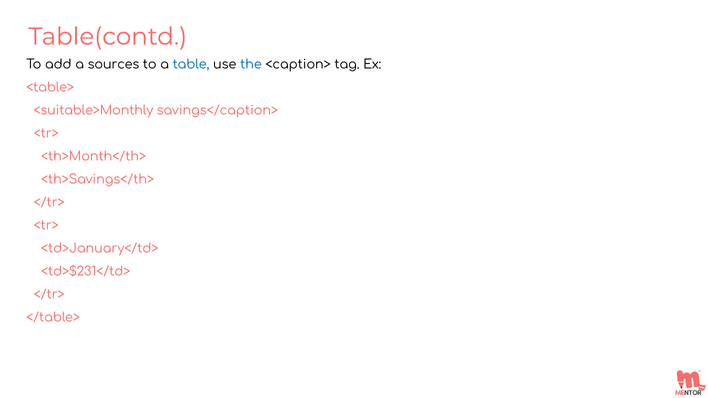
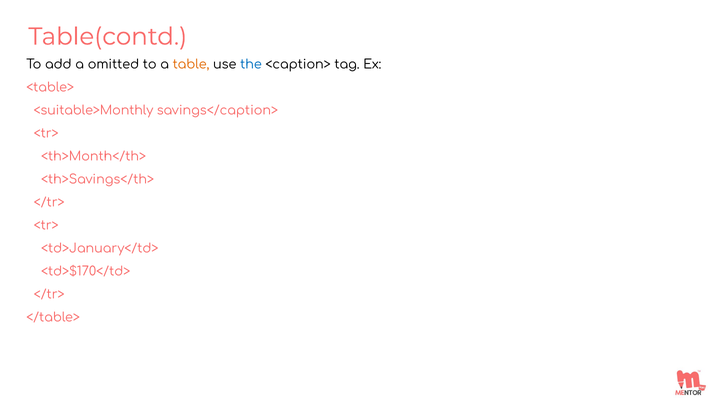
sources: sources -> omitted
table colour: blue -> orange
<td>$231</td>: <td>$231</td> -> <td>$170</td>
